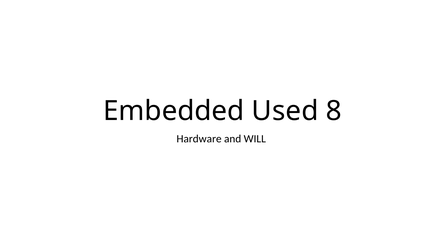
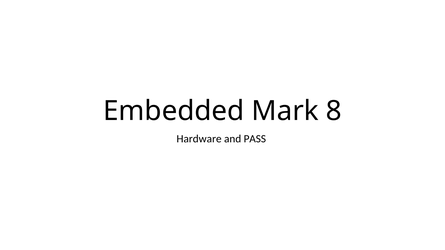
Used: Used -> Mark
WILL: WILL -> PASS
